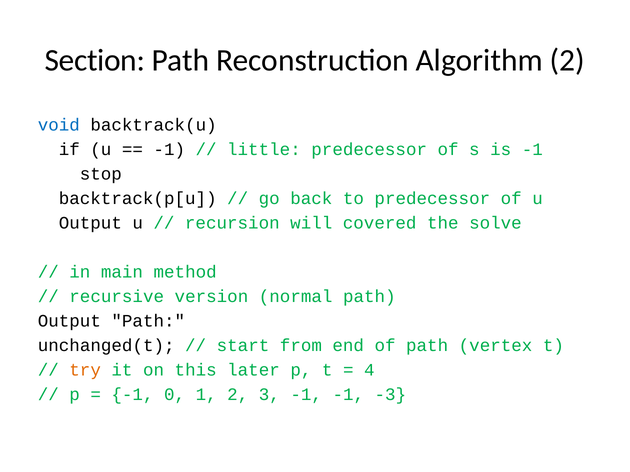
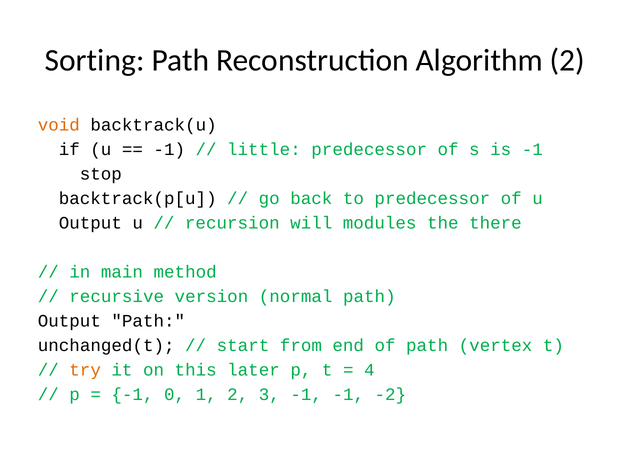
Section: Section -> Sorting
void colour: blue -> orange
covered: covered -> modules
solve: solve -> there
-3: -3 -> -2
